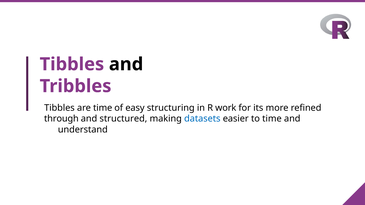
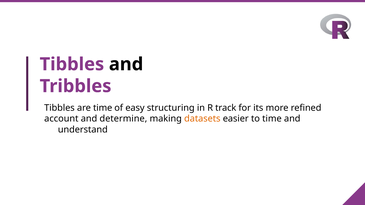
work: work -> track
through: through -> account
structured: structured -> determine
datasets colour: blue -> orange
